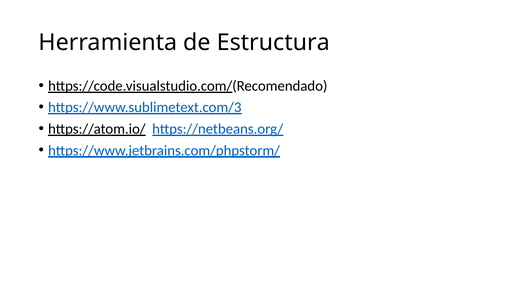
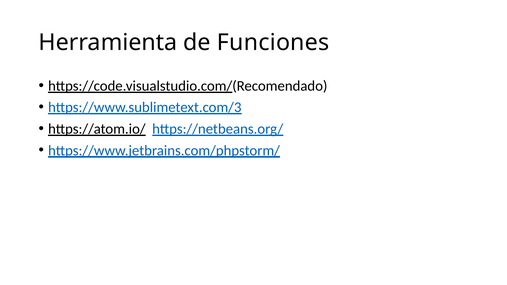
Estructura: Estructura -> Funciones
